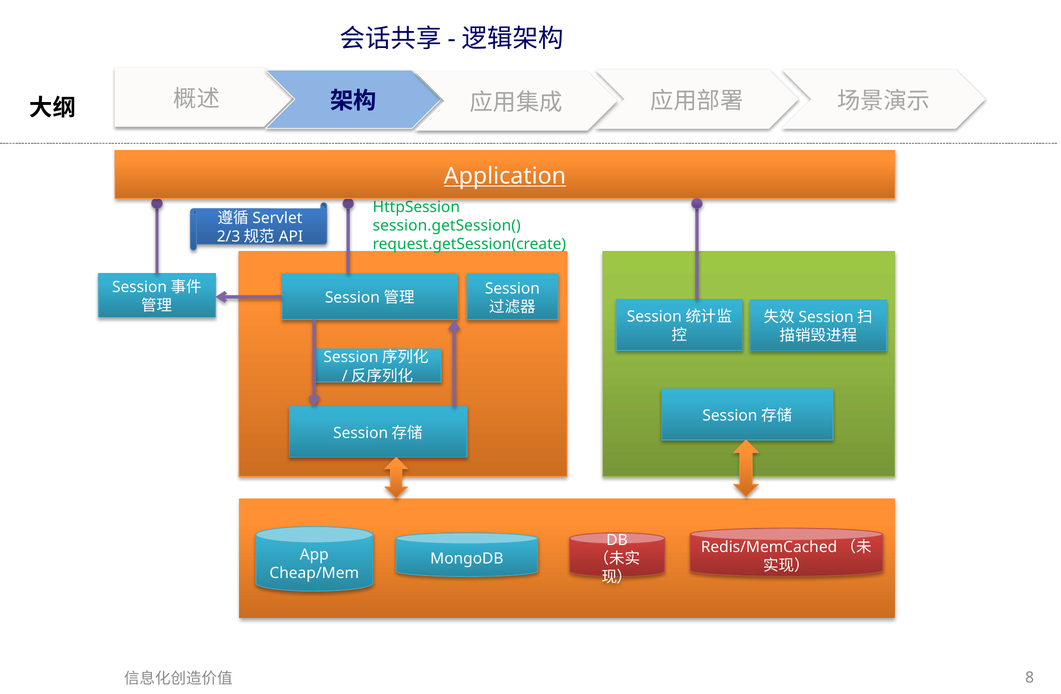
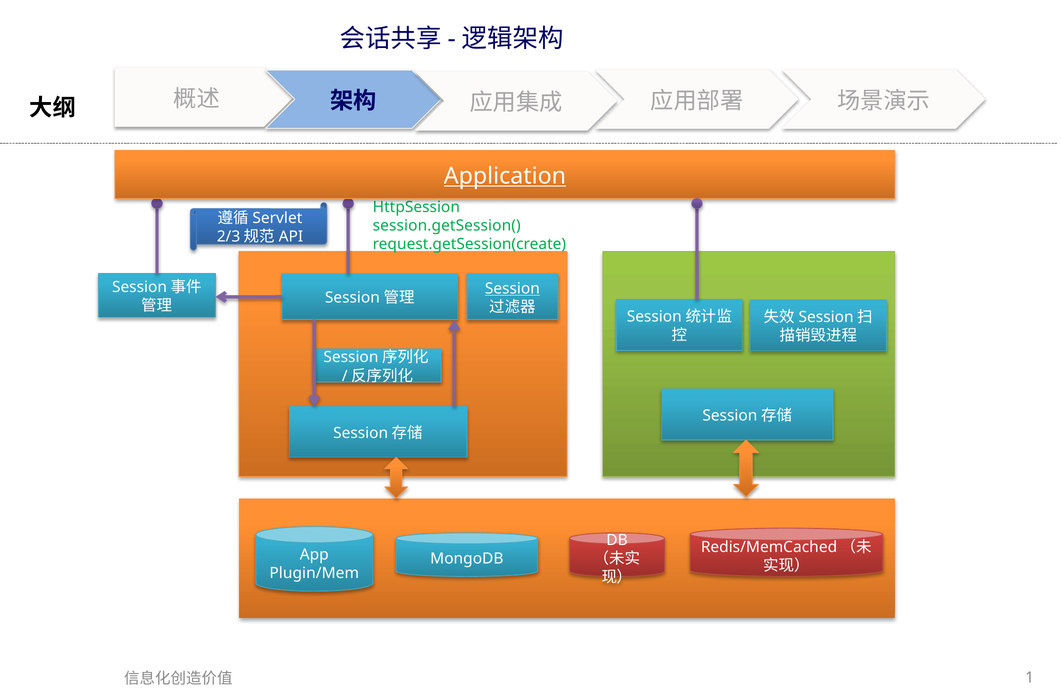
Session underline: none -> present
Cheap/Mem: Cheap/Mem -> Plugin/Mem
8: 8 -> 1
